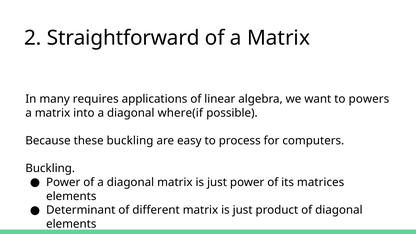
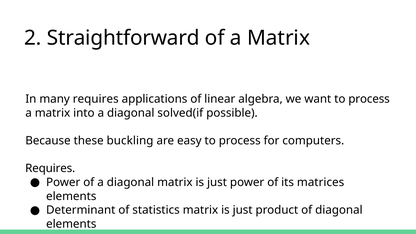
want to powers: powers -> process
where(if: where(if -> solved(if
Buckling at (50, 168): Buckling -> Requires
different: different -> statistics
